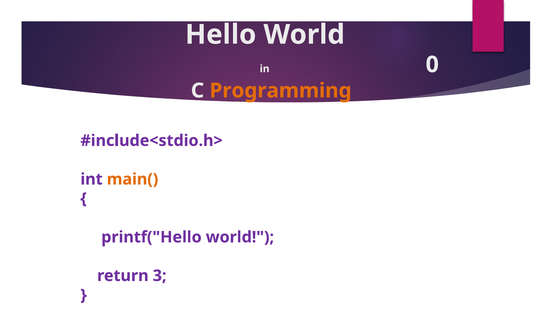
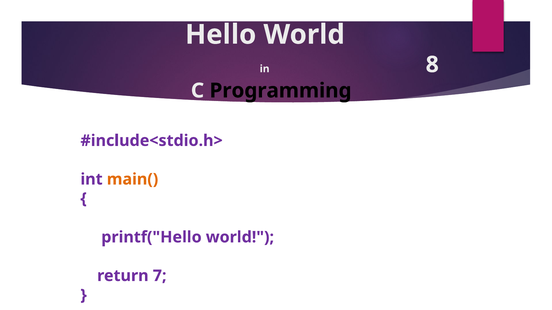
0: 0 -> 8
Programming colour: orange -> black
3: 3 -> 7
